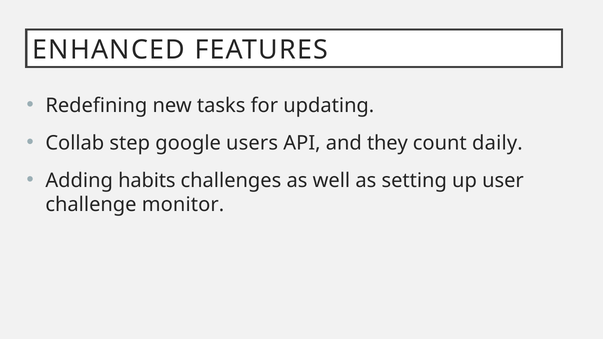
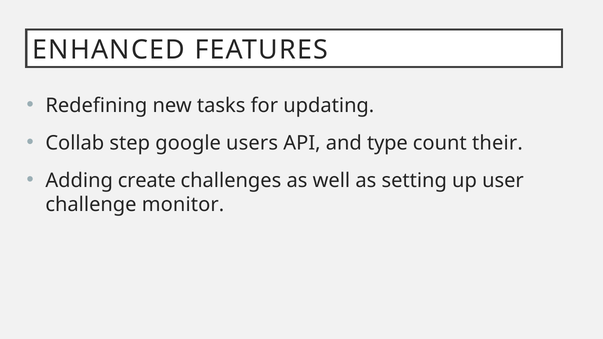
they: they -> type
daily: daily -> their
habits: habits -> create
